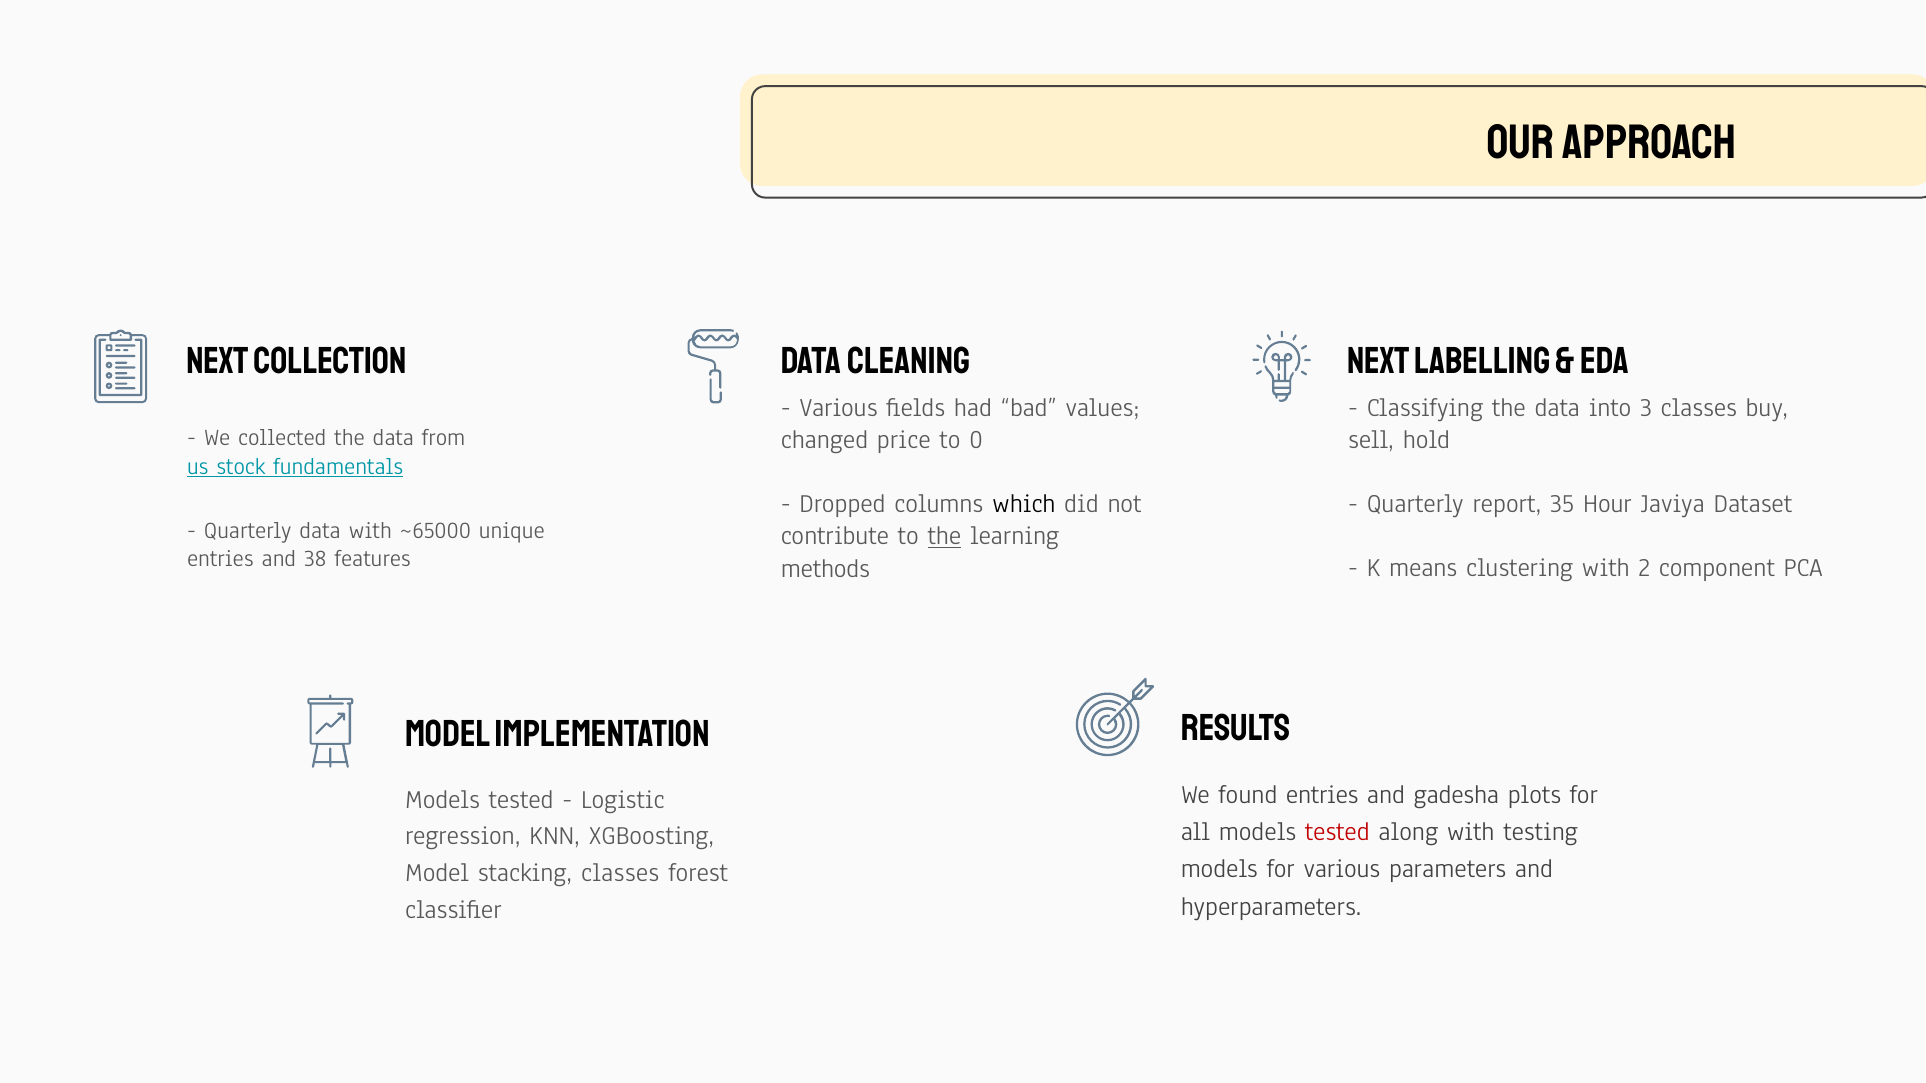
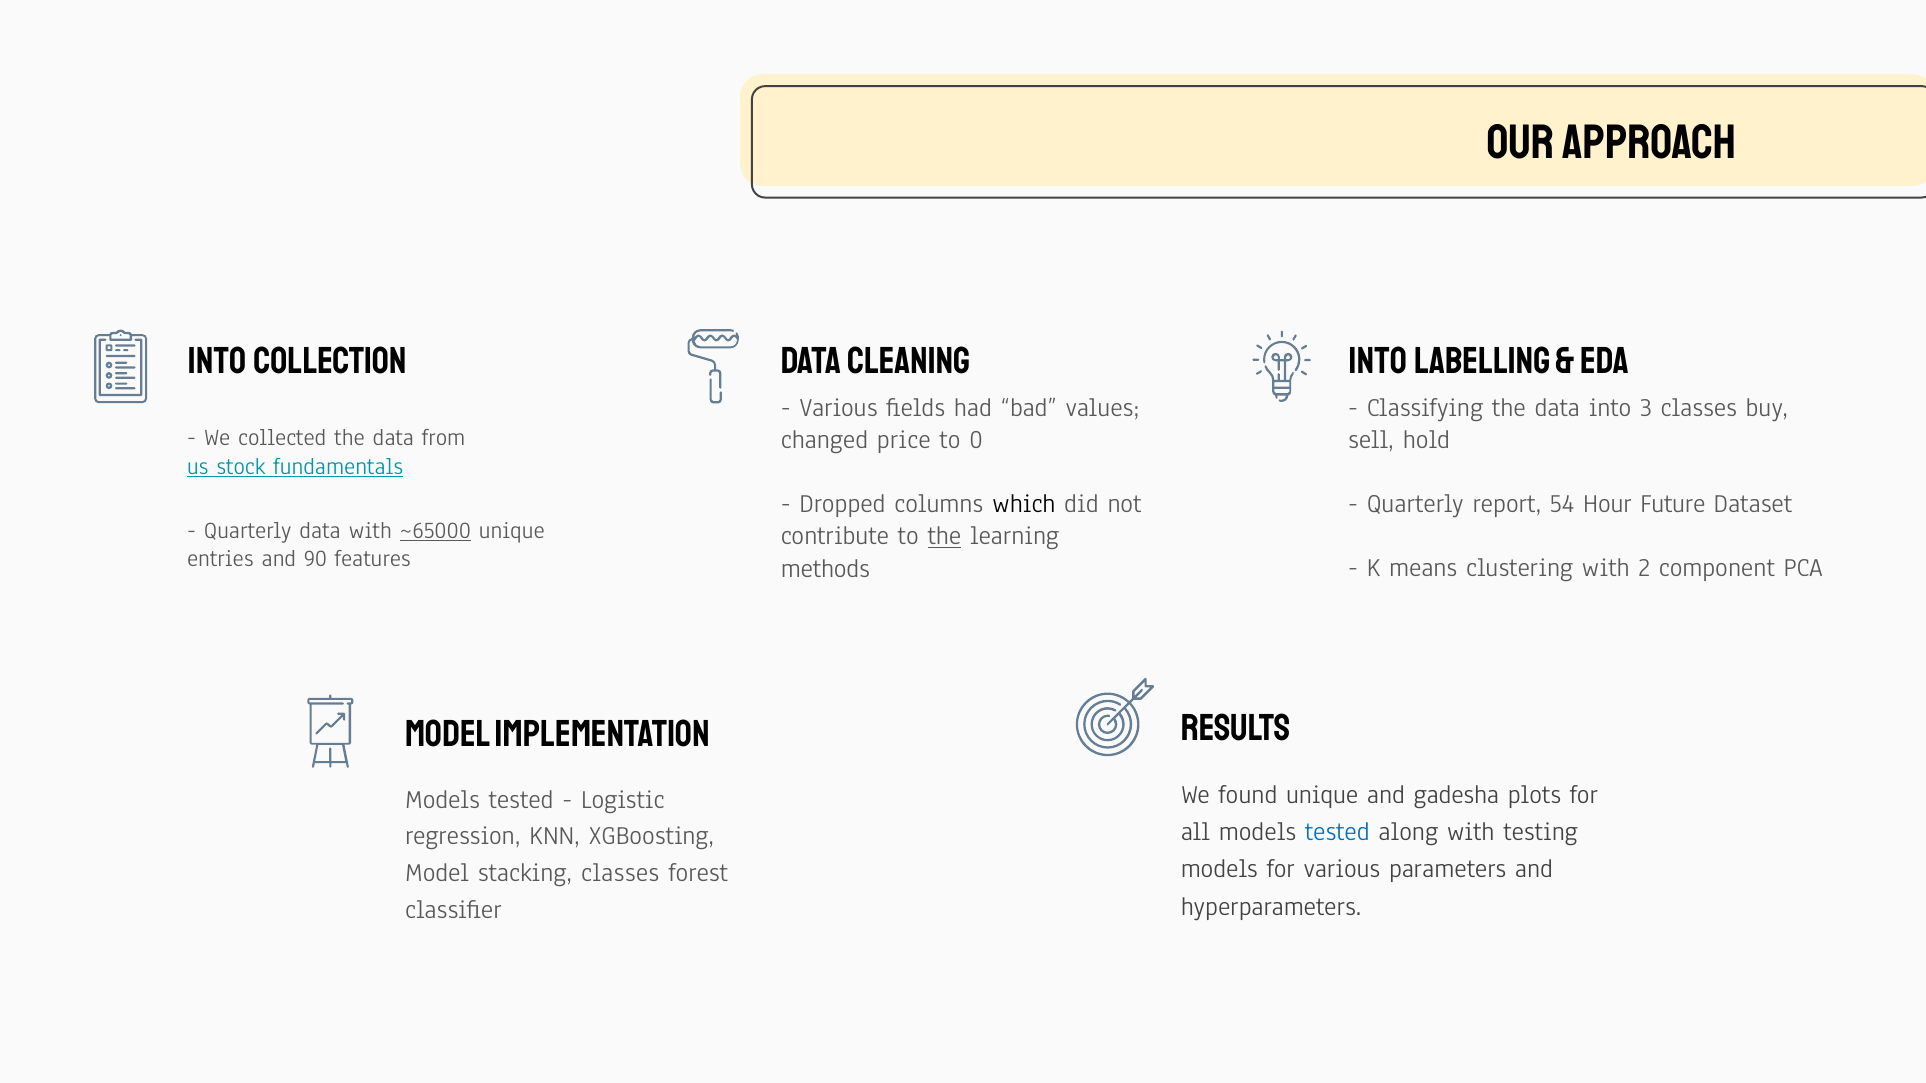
Next at (217, 361): Next -> Into
Next at (1378, 361): Next -> Into
35: 35 -> 54
Javiya: Javiya -> Future
~65000 underline: none -> present
38: 38 -> 90
found entries: entries -> unique
tested at (1337, 832) colour: red -> blue
